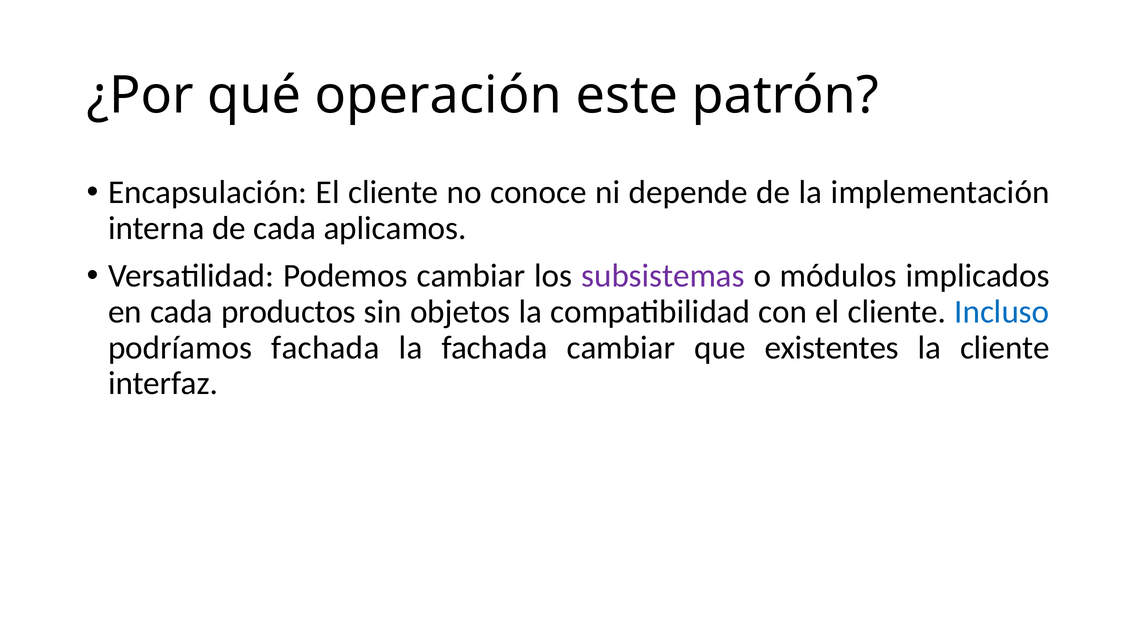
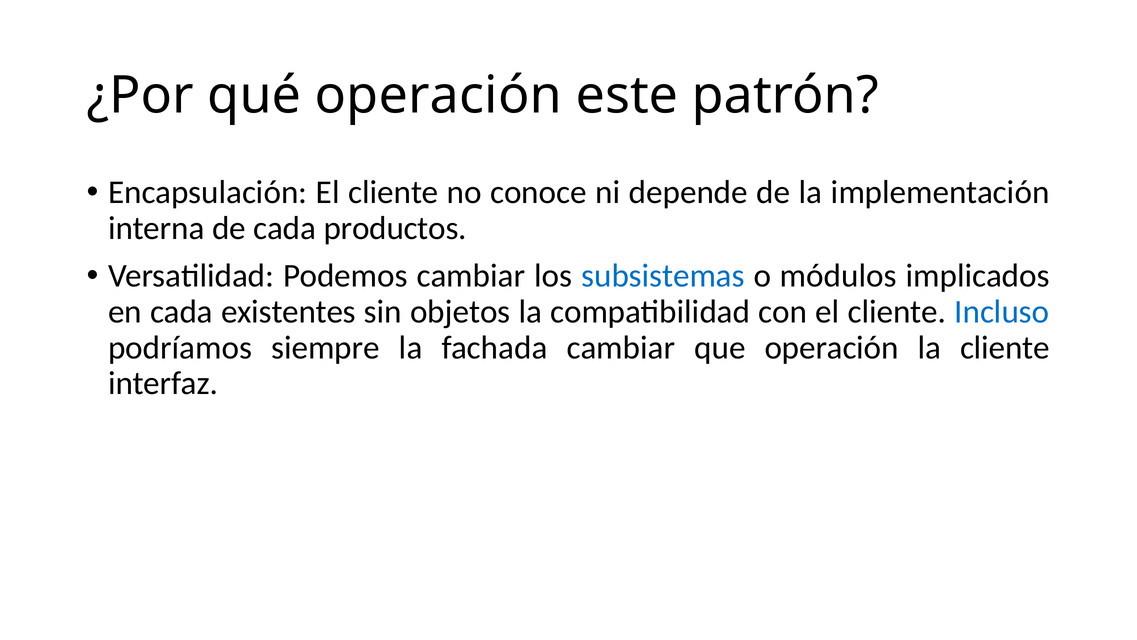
aplicamos: aplicamos -> productos
subsistemas colour: purple -> blue
productos: productos -> existentes
podríamos fachada: fachada -> siempre
que existentes: existentes -> operación
